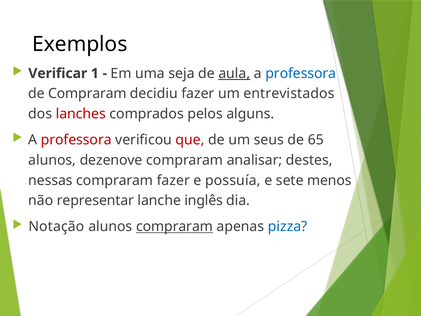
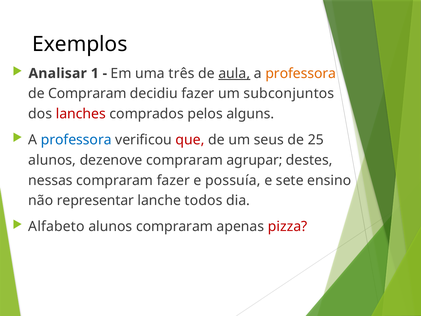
Verificar: Verificar -> Analisar
seja: seja -> três
professora at (301, 73) colour: blue -> orange
entrevistados: entrevistados -> subconjuntos
professora at (76, 140) colour: red -> blue
65: 65 -> 25
analisar: analisar -> agrupar
menos: menos -> ensino
inglês: inglês -> todos
Notação: Notação -> Alfabeto
compraram at (175, 226) underline: present -> none
pizza colour: blue -> red
